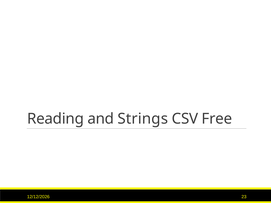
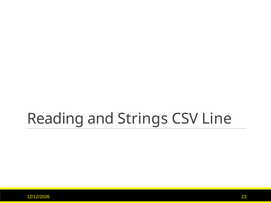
Free: Free -> Line
